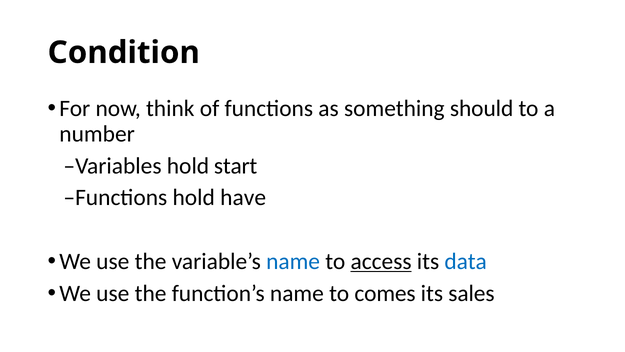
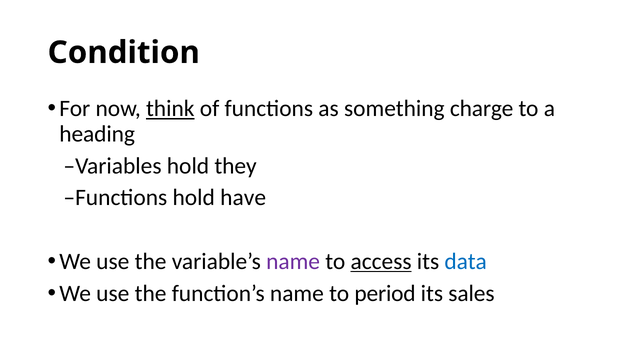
think underline: none -> present
should: should -> charge
number: number -> heading
start: start -> they
name at (293, 261) colour: blue -> purple
comes: comes -> period
